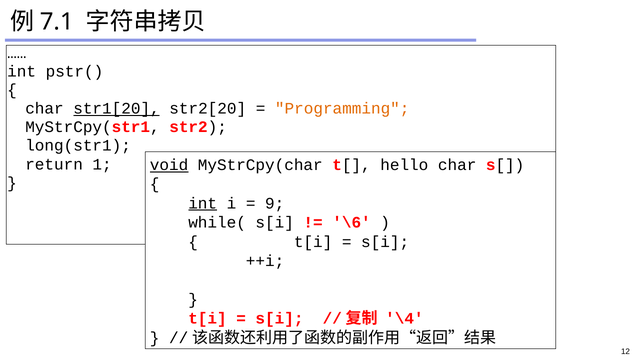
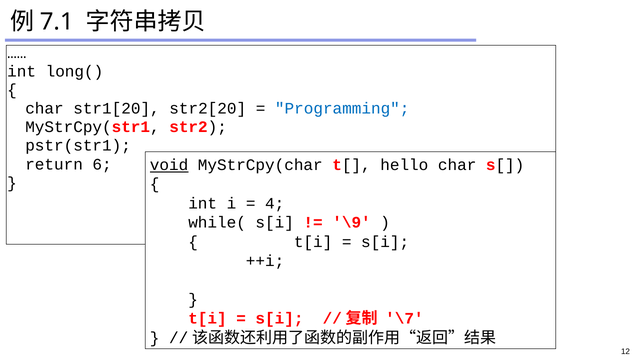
pstr(: pstr( -> long(
str1[20 underline: present -> none
Programming colour: orange -> blue
long(str1: long(str1 -> pstr(str1
1: 1 -> 6
int at (203, 203) underline: present -> none
9: 9 -> 4
\6: \6 -> \9
\4: \4 -> \7
